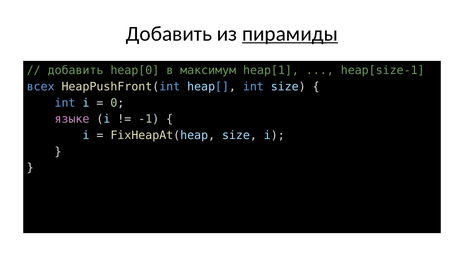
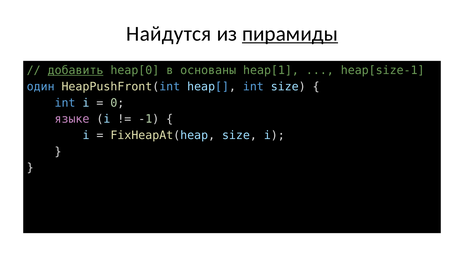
Добавить at (169, 34): Добавить -> Найдутся
добавить at (76, 70) underline: none -> present
максимум: максимум -> основаны
всех: всех -> один
